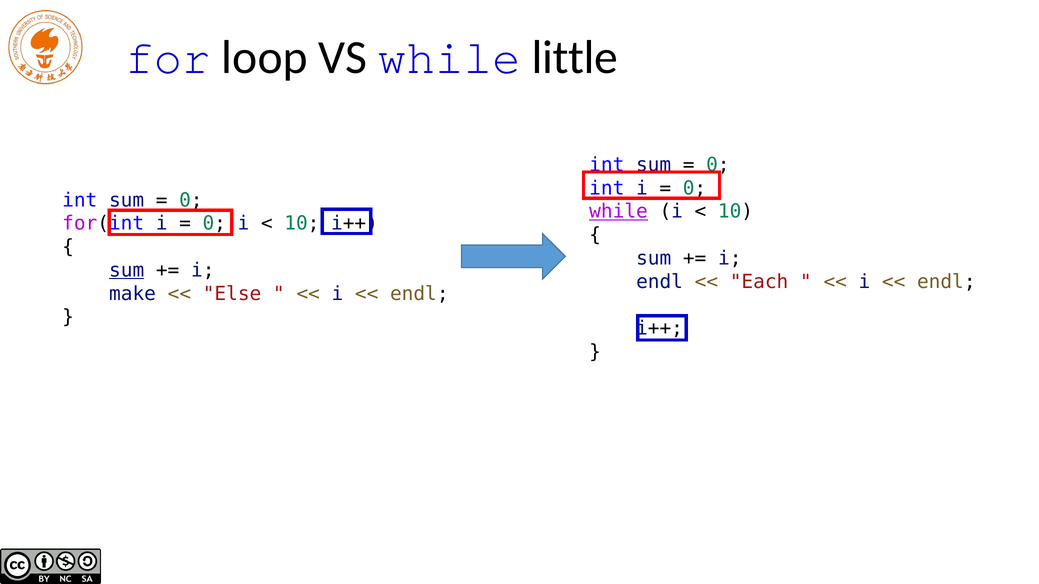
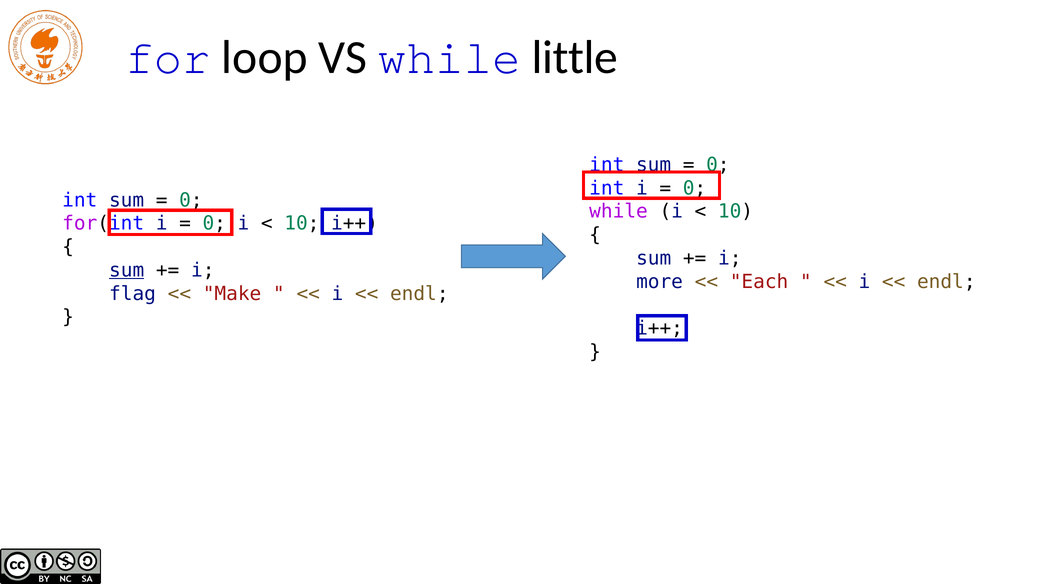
while at (619, 212) underline: present -> none
endl at (660, 282): endl -> more
make: make -> flag
Else: Else -> Make
